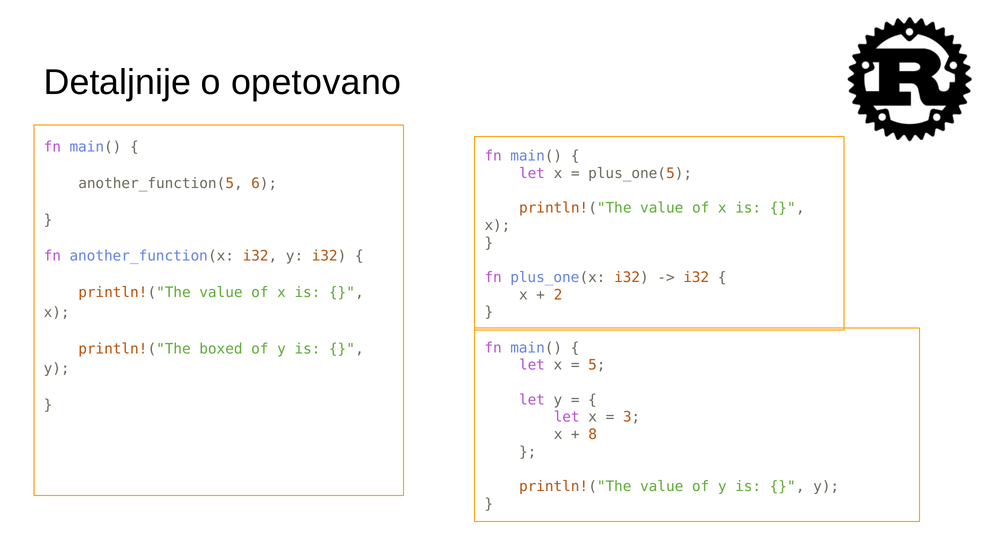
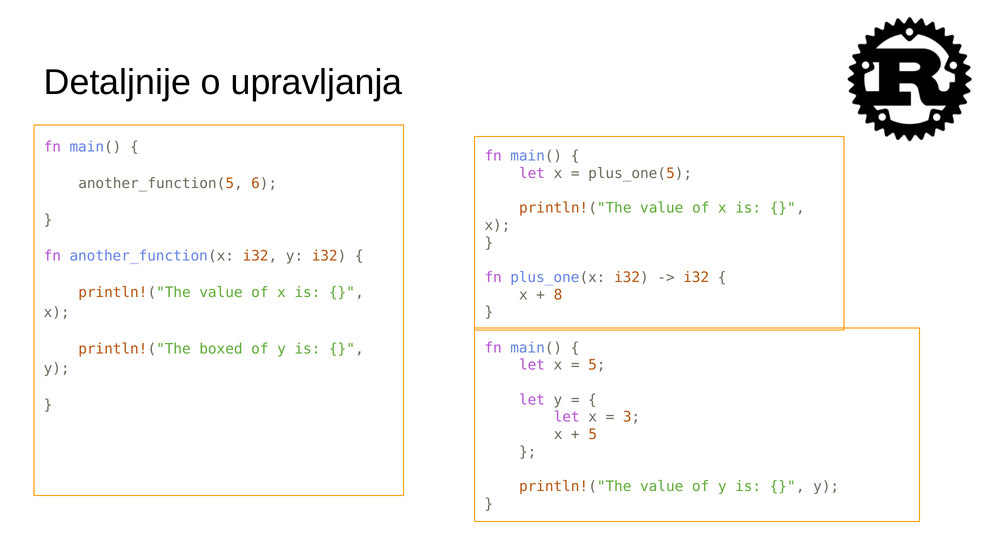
opetovano: opetovano -> upravljanja
2: 2 -> 8
8 at (593, 435): 8 -> 5
